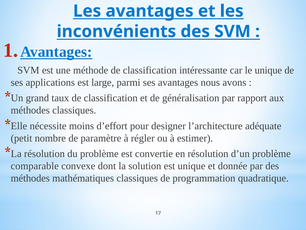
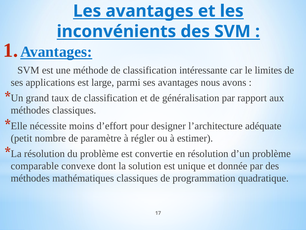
le unique: unique -> limites
